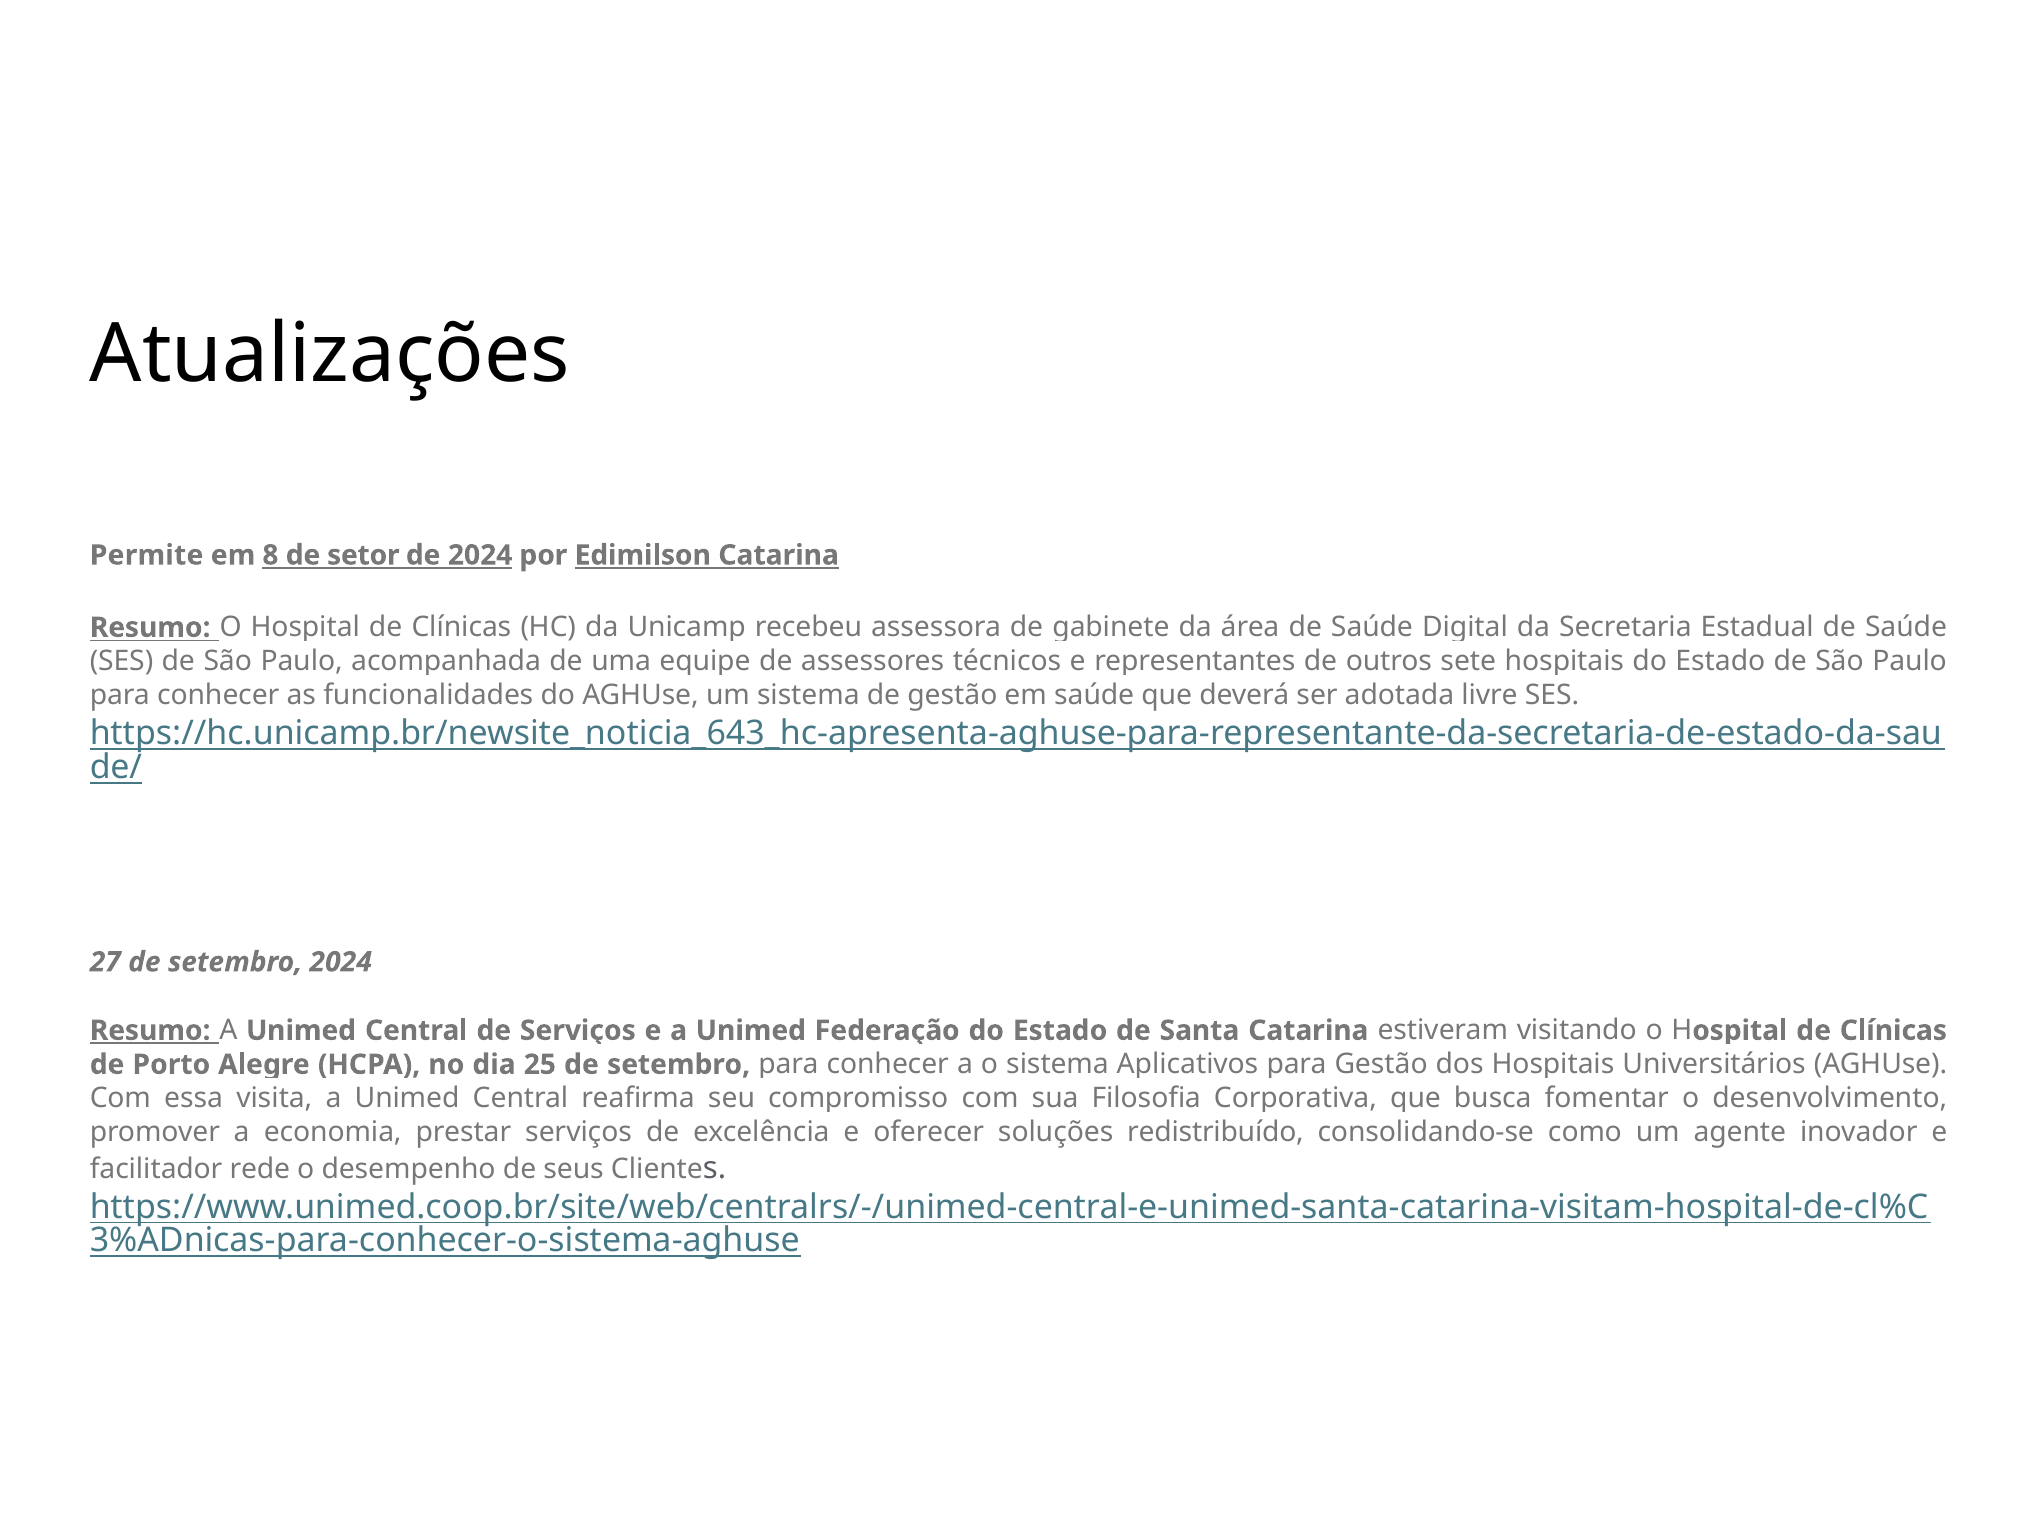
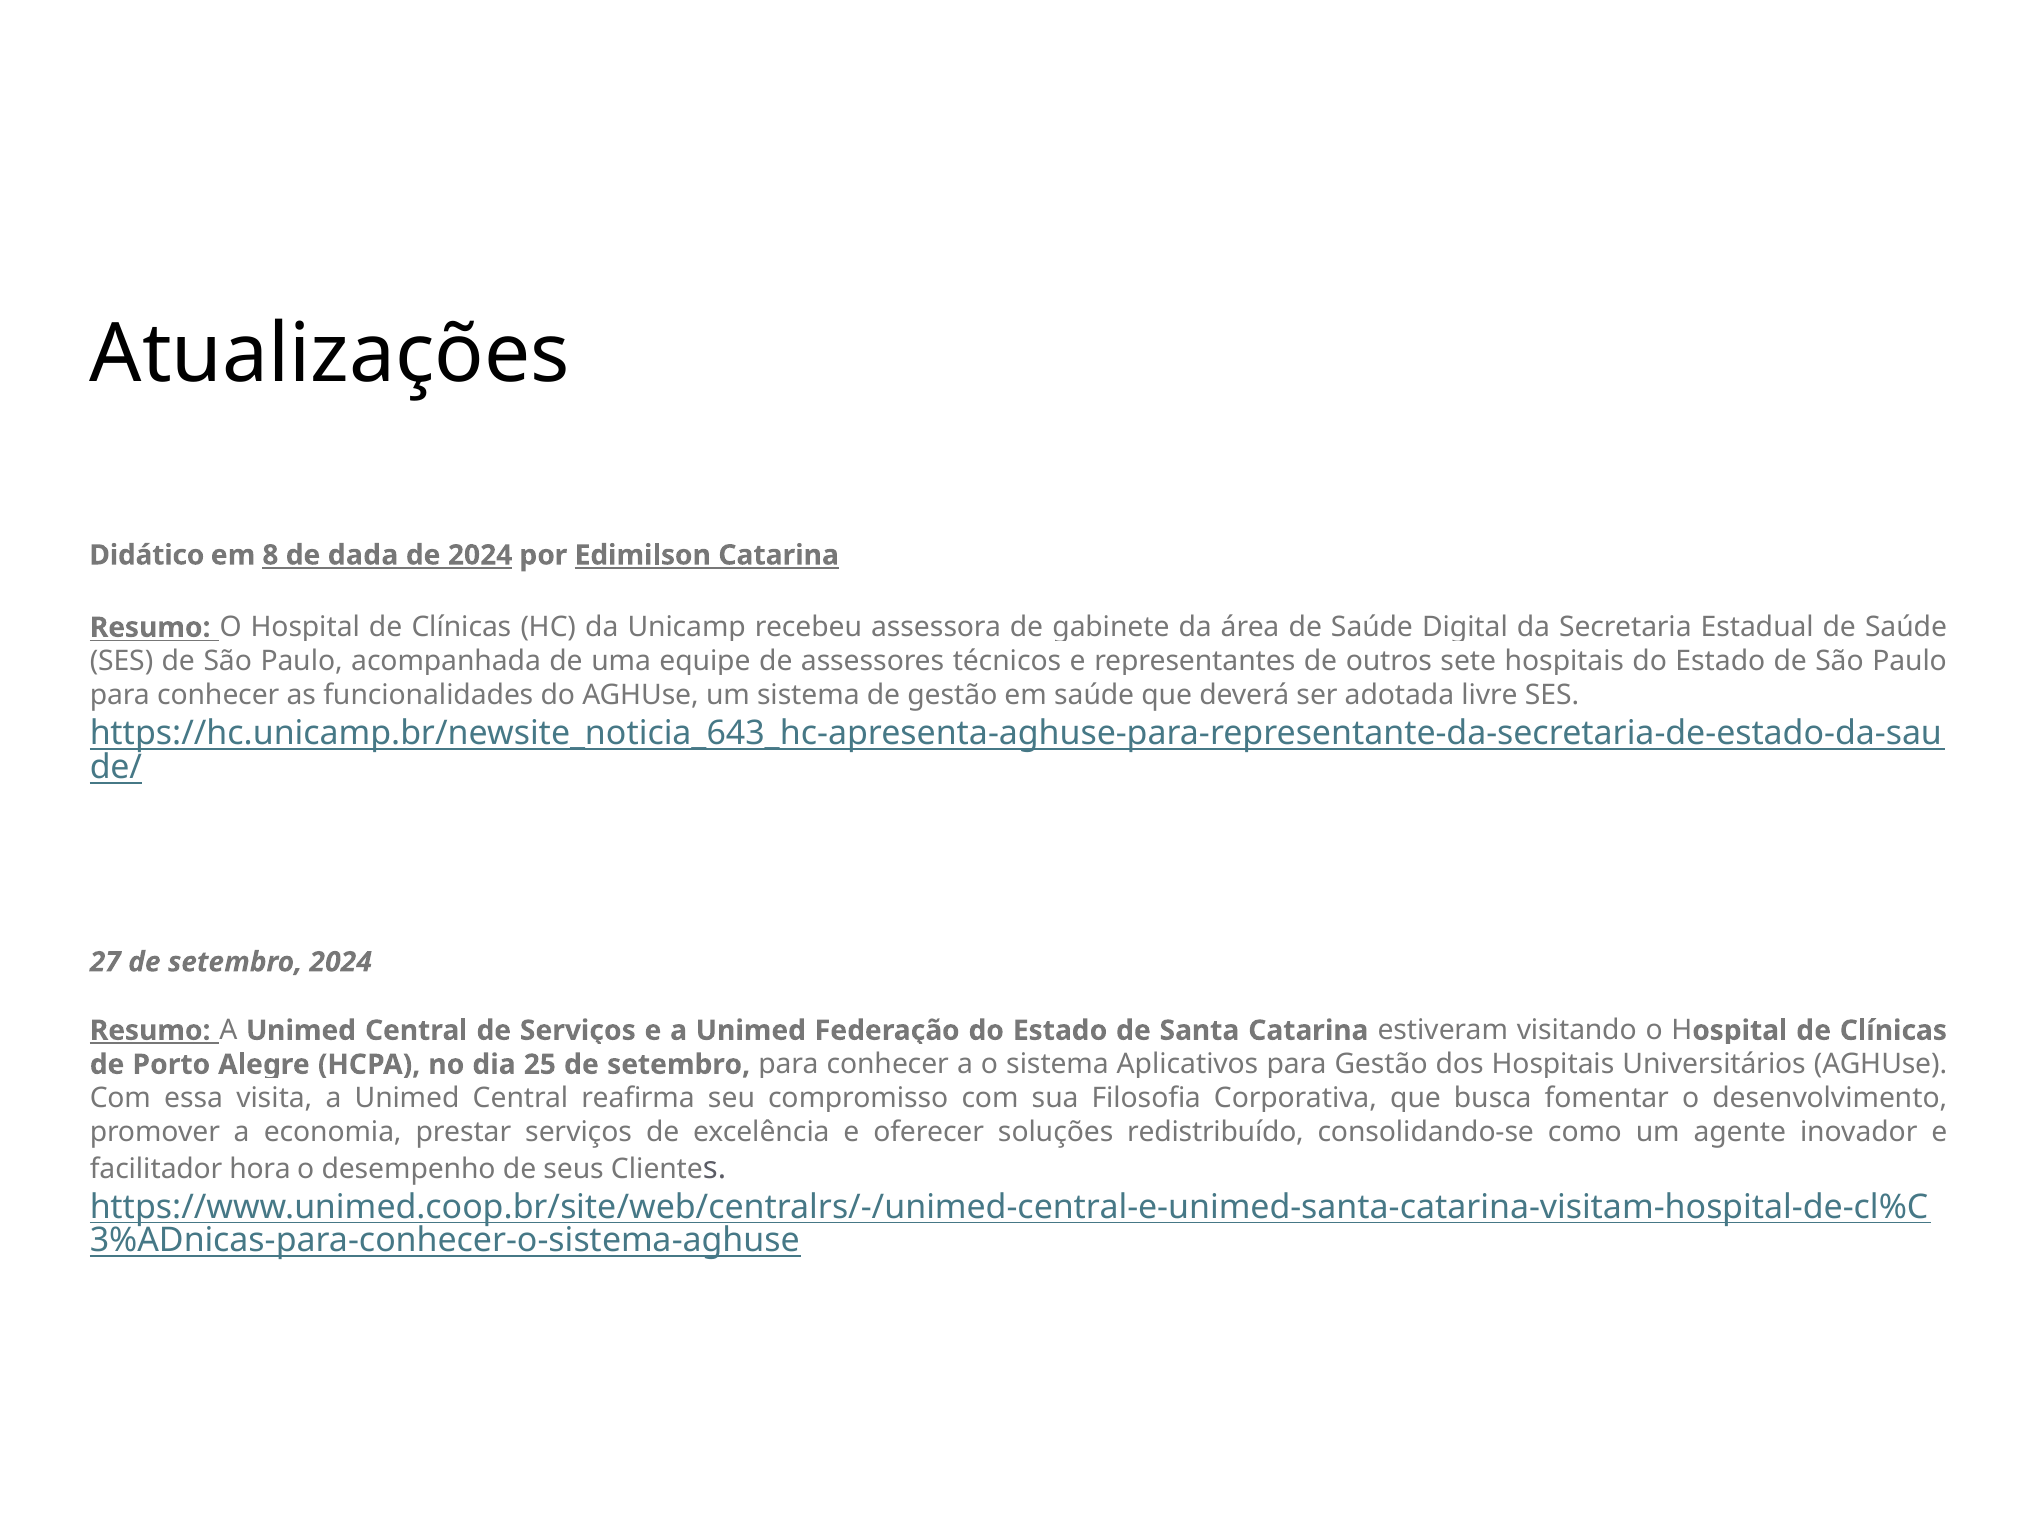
Permite: Permite -> Didático
setor: setor -> dada
rede: rede -> hora
